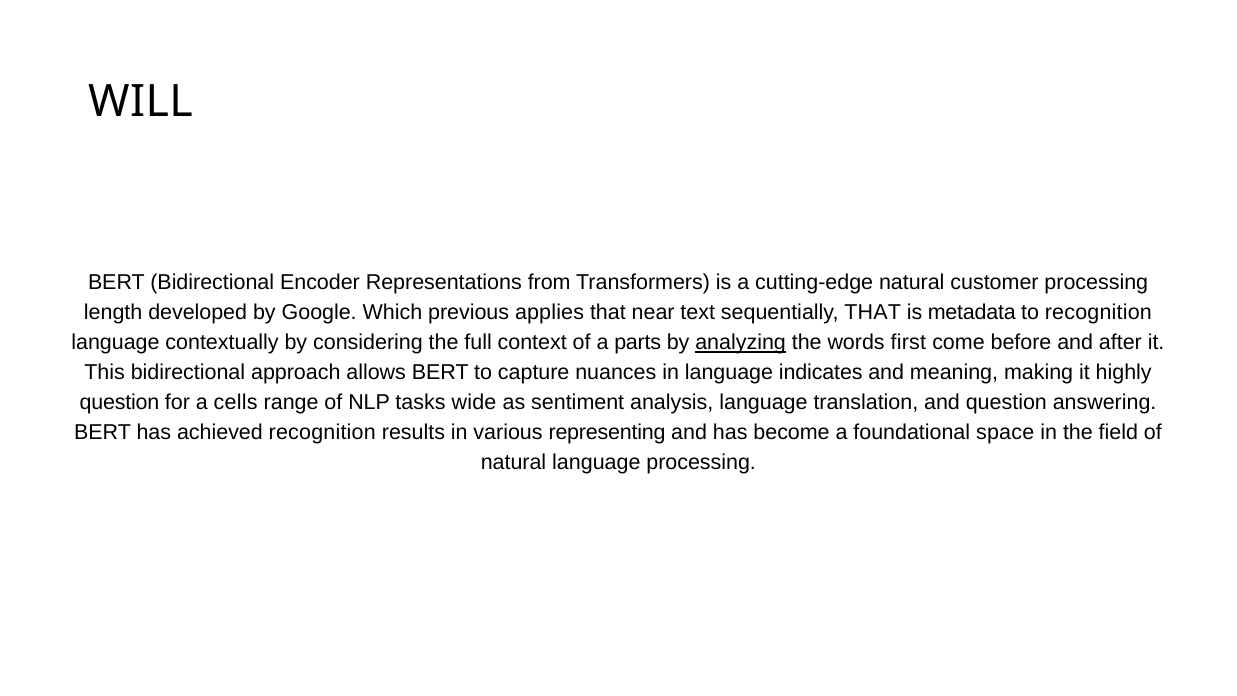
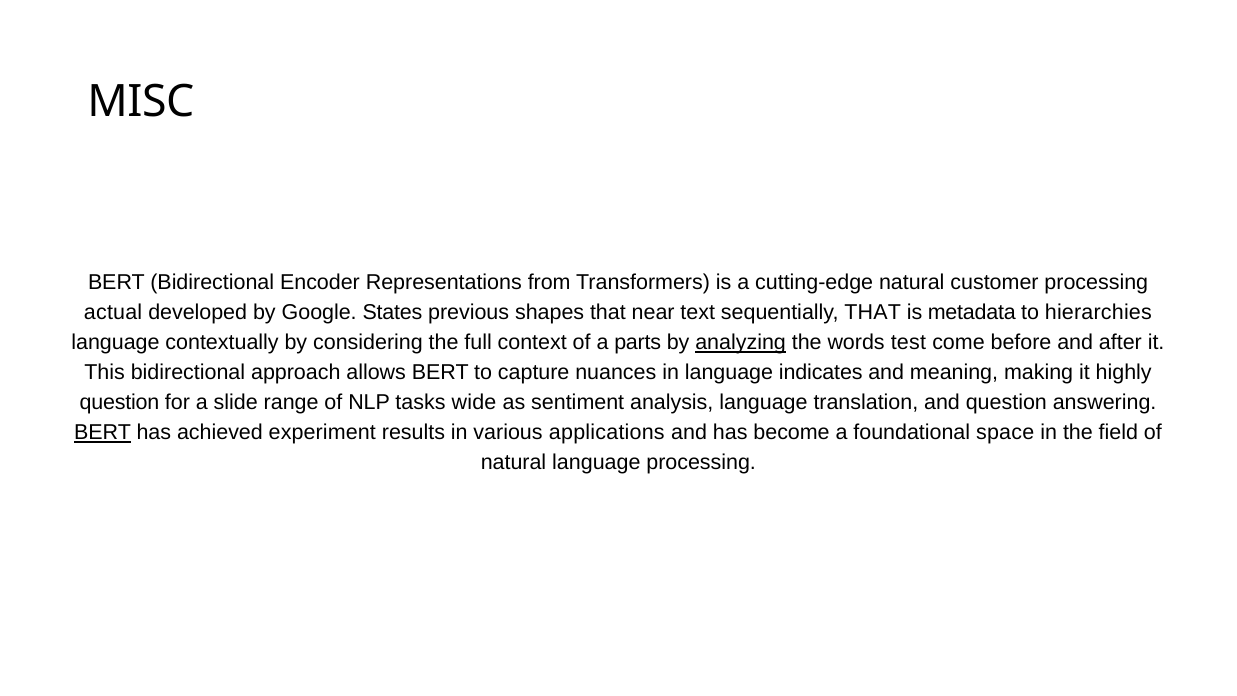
WILL: WILL -> MISC
length: length -> actual
Which: Which -> States
applies: applies -> shapes
to recognition: recognition -> hierarchies
first: first -> test
cells: cells -> slide
BERT at (103, 433) underline: none -> present
achieved recognition: recognition -> experiment
representing: representing -> applications
